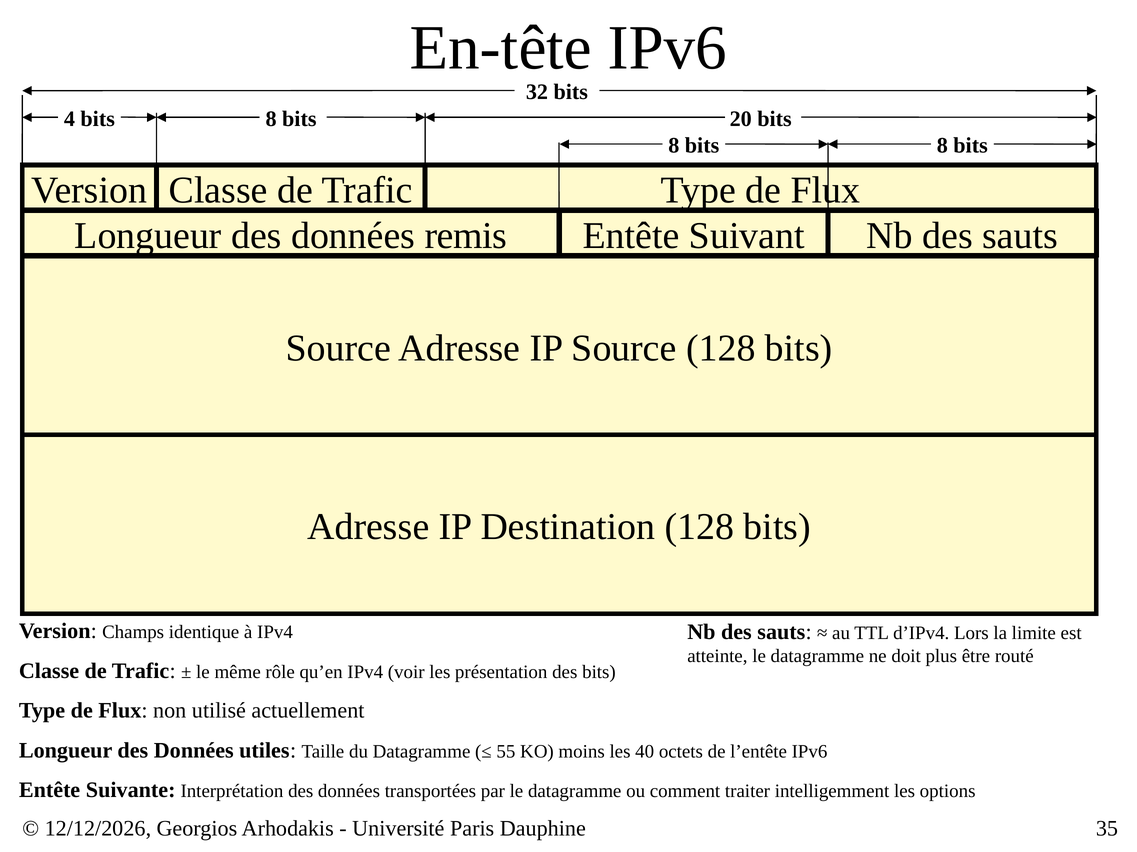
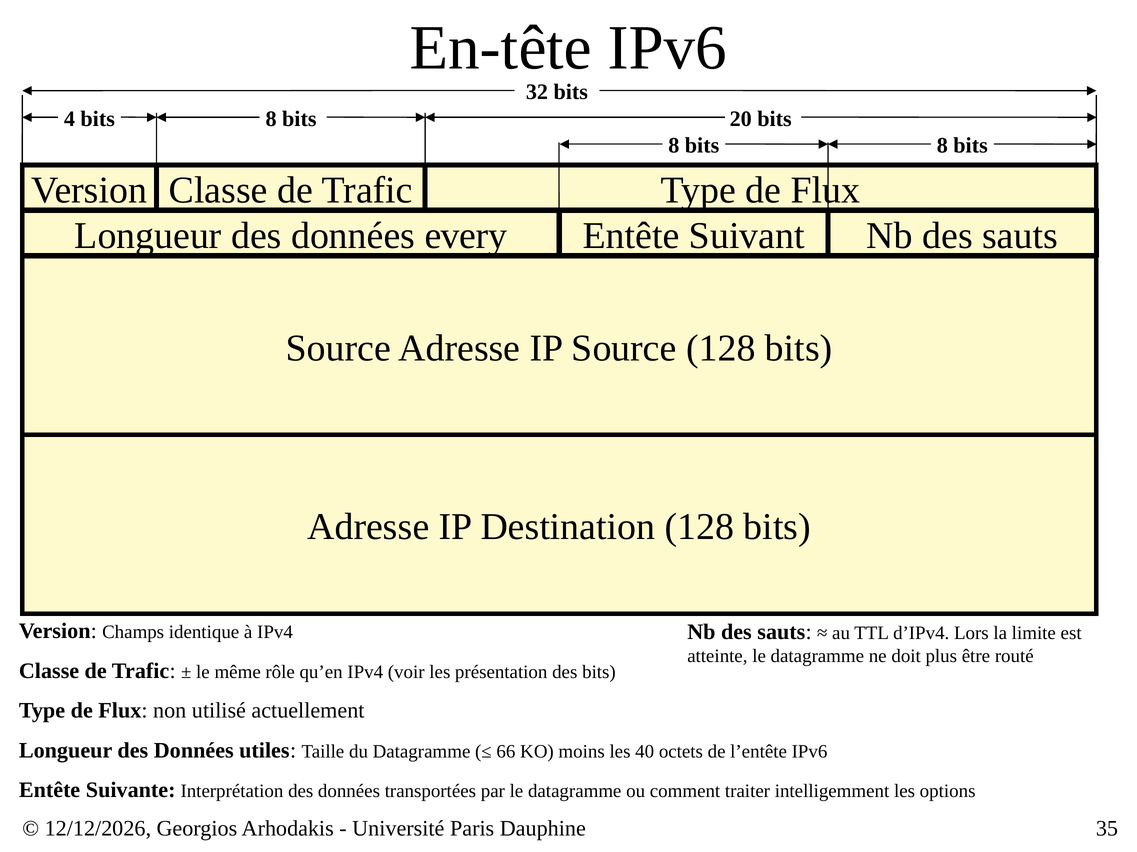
remis: remis -> every
55: 55 -> 66
